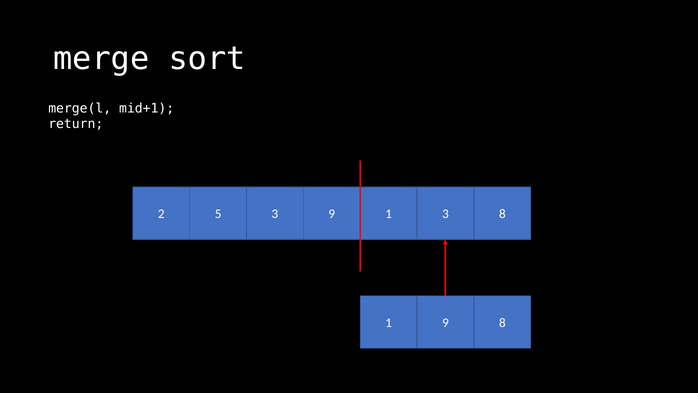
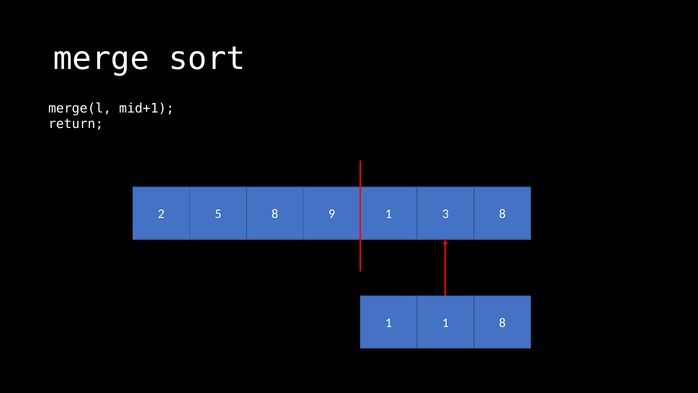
5 3: 3 -> 8
1 9: 9 -> 1
